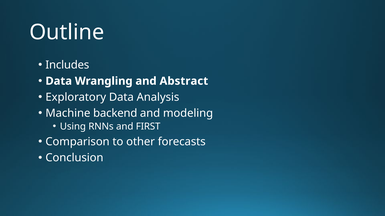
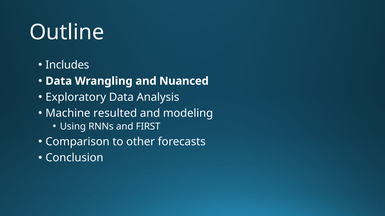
Abstract: Abstract -> Nuanced
backend: backend -> resulted
